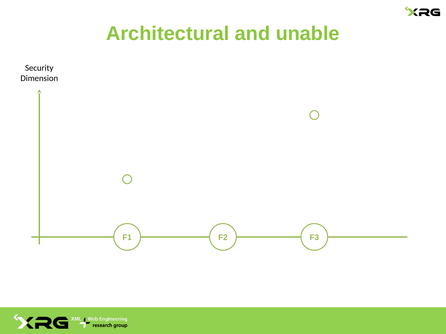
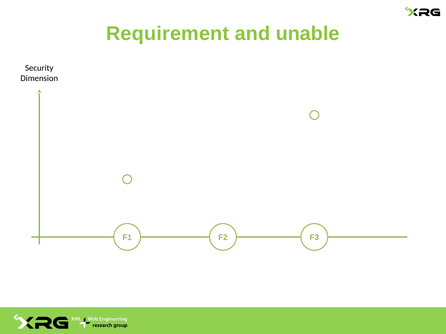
Architectural: Architectural -> Requirement
